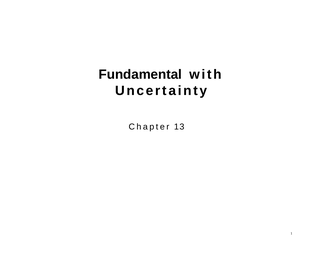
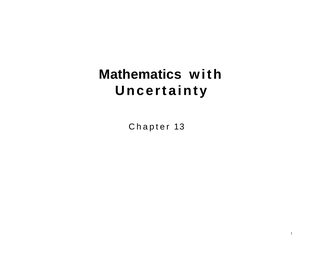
Fundamental: Fundamental -> Mathematics
